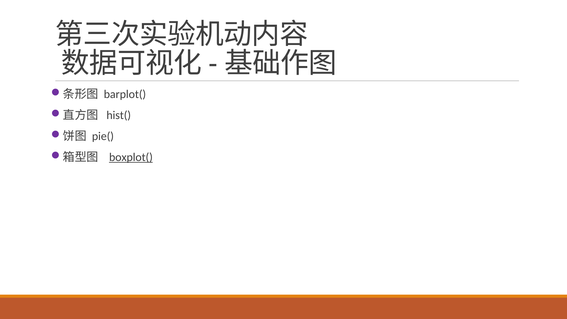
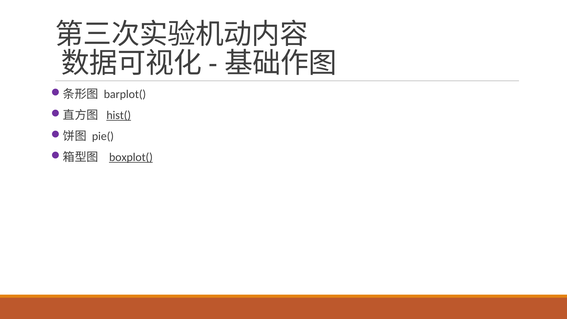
hist( underline: none -> present
